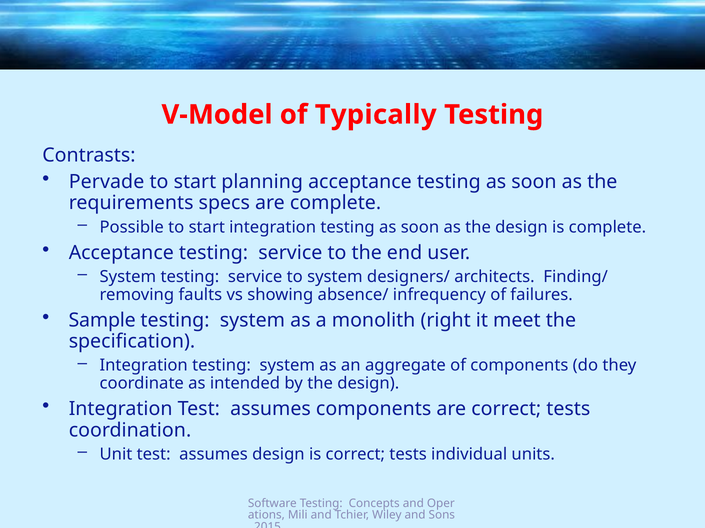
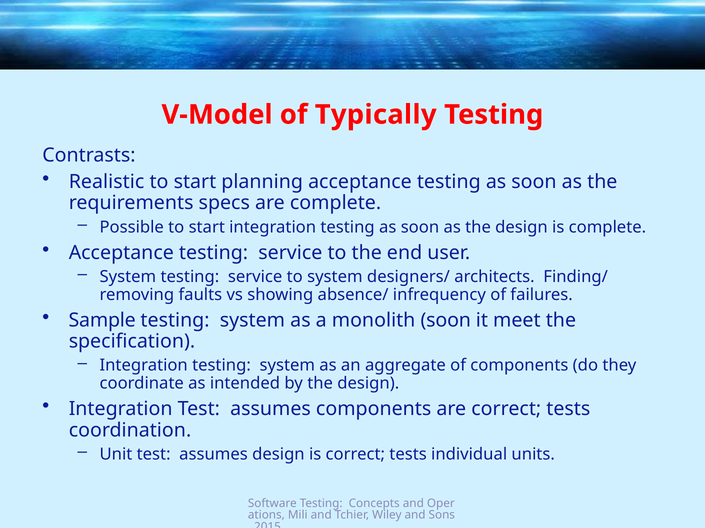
Pervade: Pervade -> Realistic
monolith right: right -> soon
